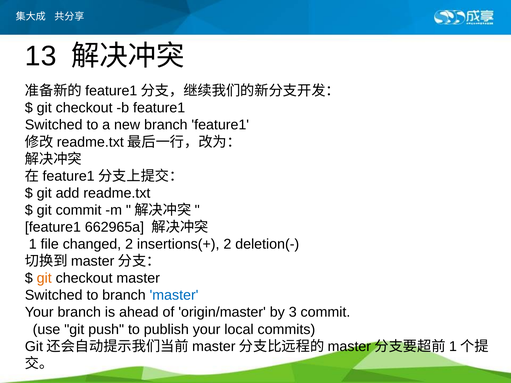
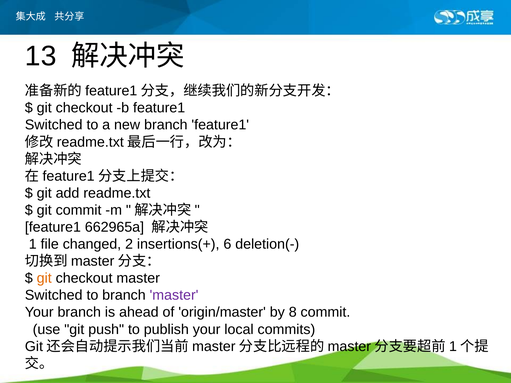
insertions(+ 2: 2 -> 6
master at (174, 295) colour: blue -> purple
3: 3 -> 8
